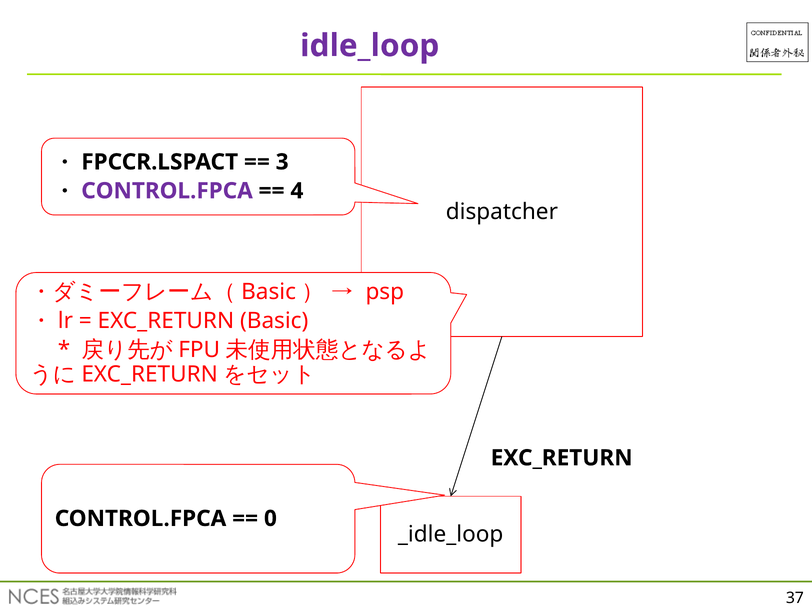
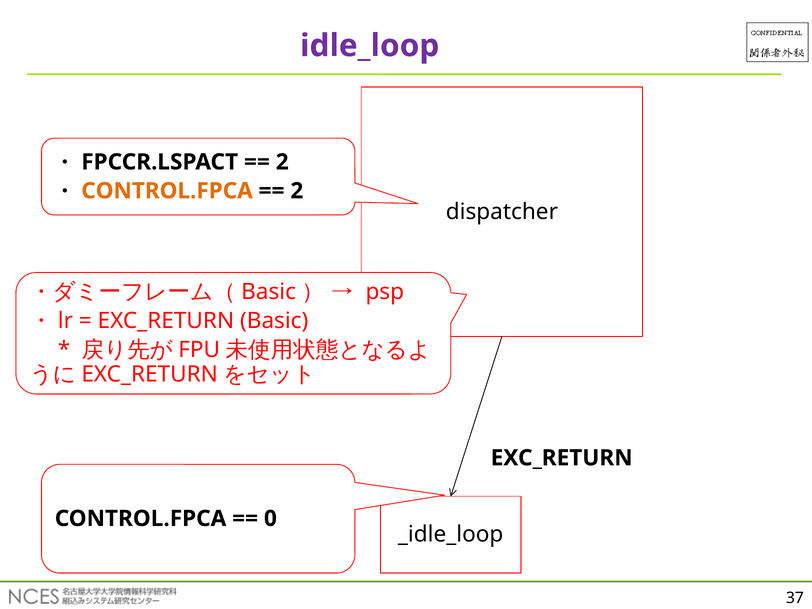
3 at (282, 162): 3 -> 2
CONTROL.FPCA at (167, 191) colour: purple -> orange
4 at (297, 191): 4 -> 2
